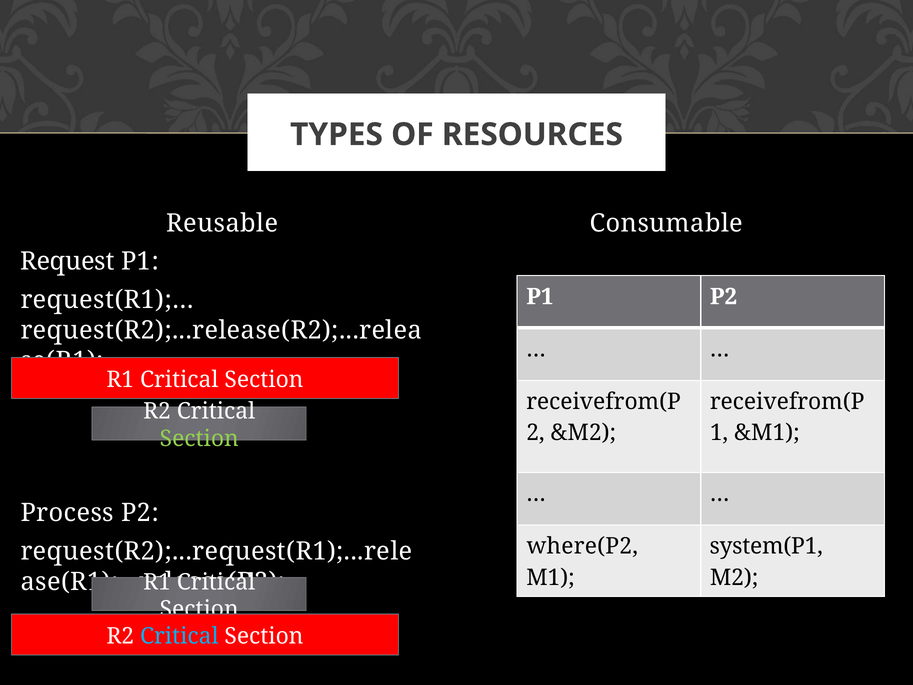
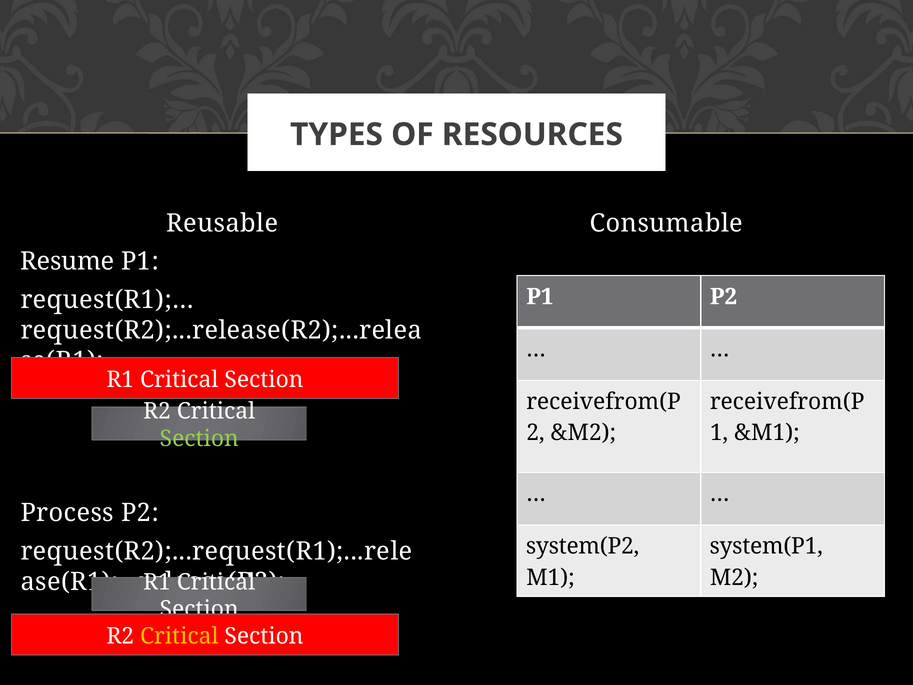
Request: Request -> Resume
where(P2: where(P2 -> system(P2
Critical at (179, 636) colour: light blue -> yellow
